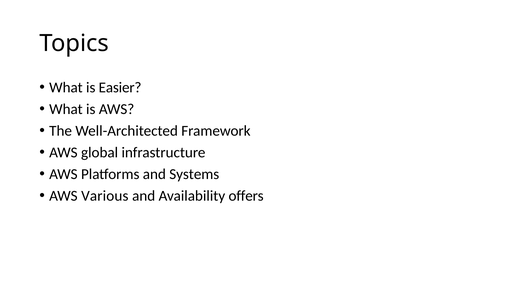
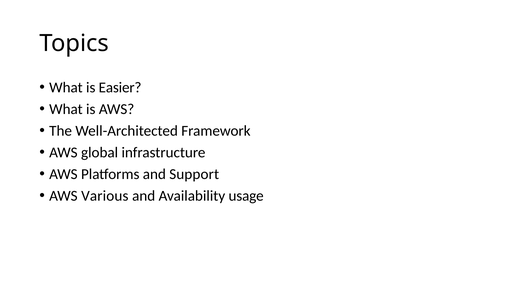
Systems: Systems -> Support
offers: offers -> usage
